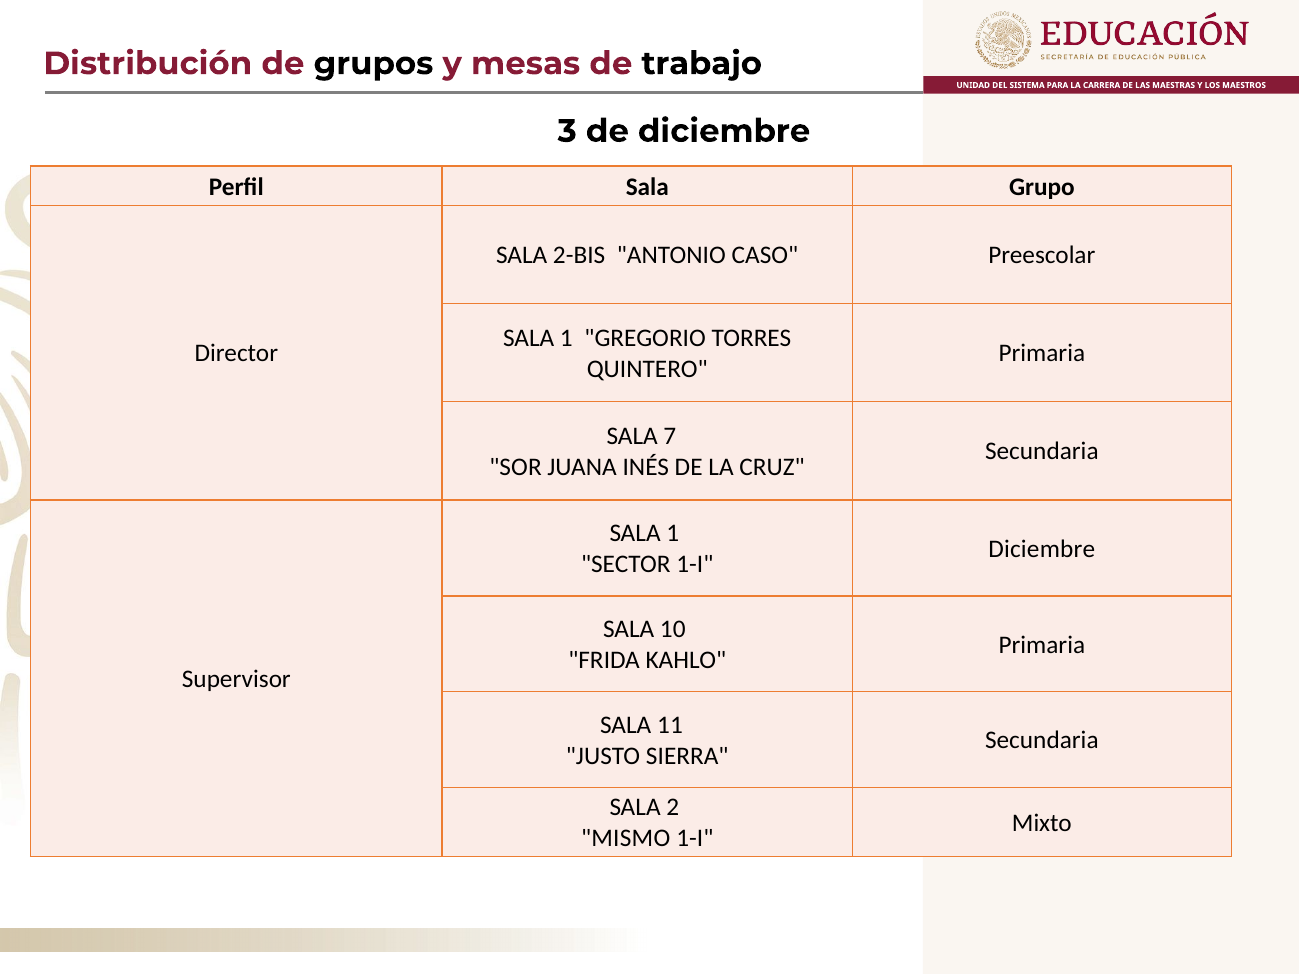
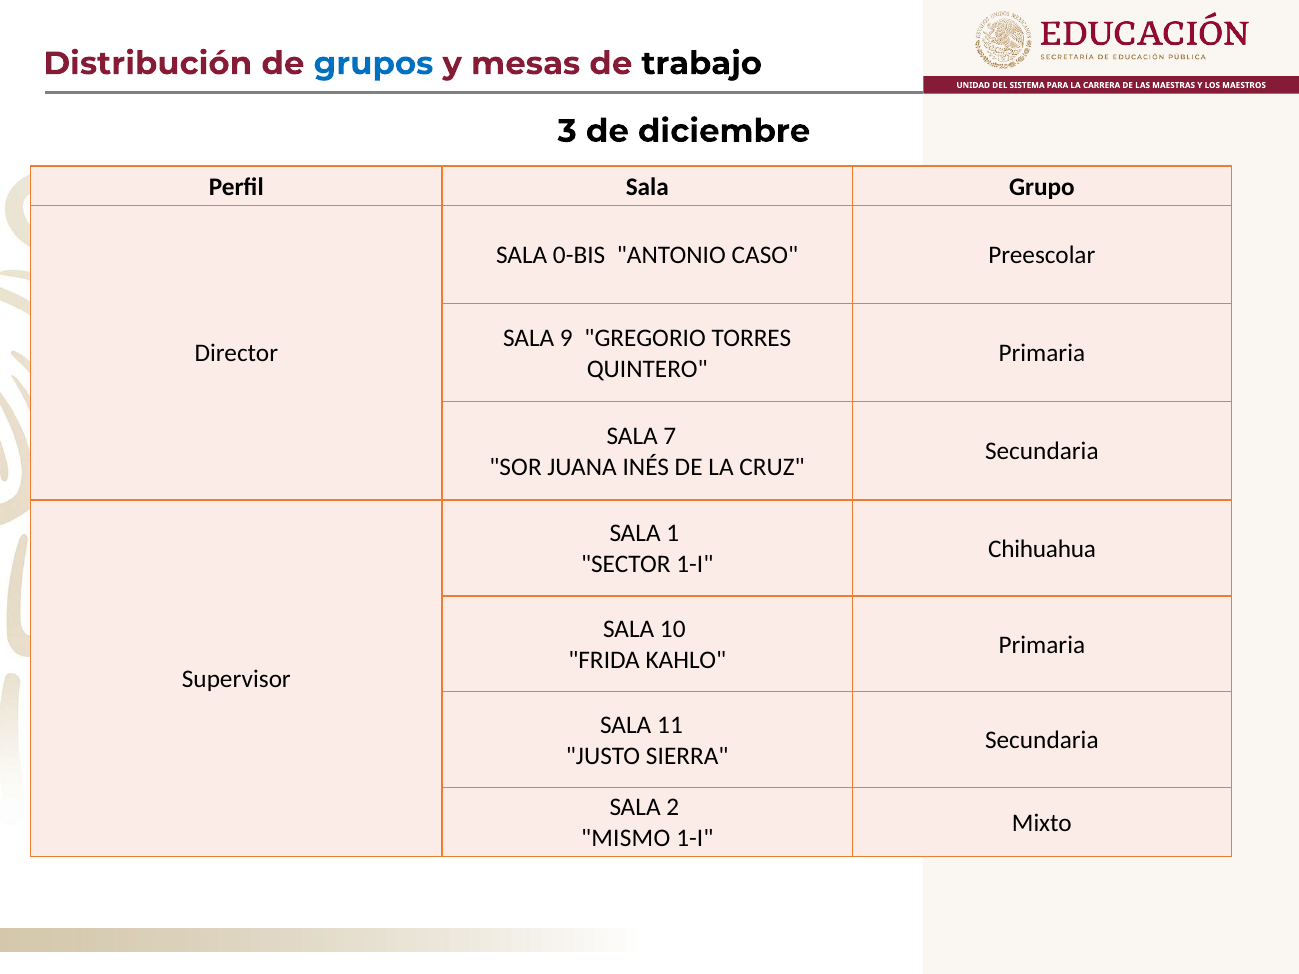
grupos colour: black -> blue
2-BIS: 2-BIS -> 0-BIS
1 at (566, 338): 1 -> 9
Diciembre at (1042, 549): Diciembre -> Chihuahua
